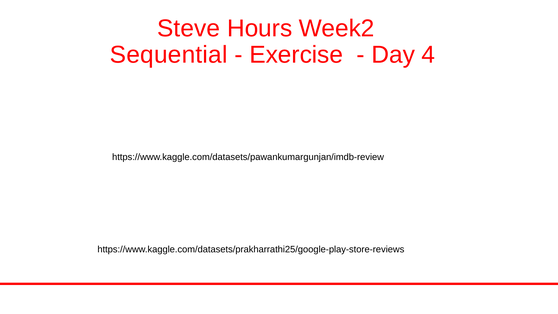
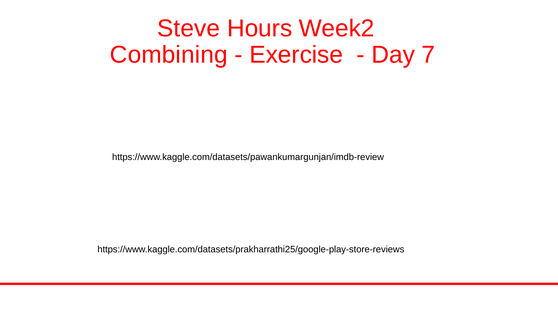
Sequential: Sequential -> Combining
4: 4 -> 7
